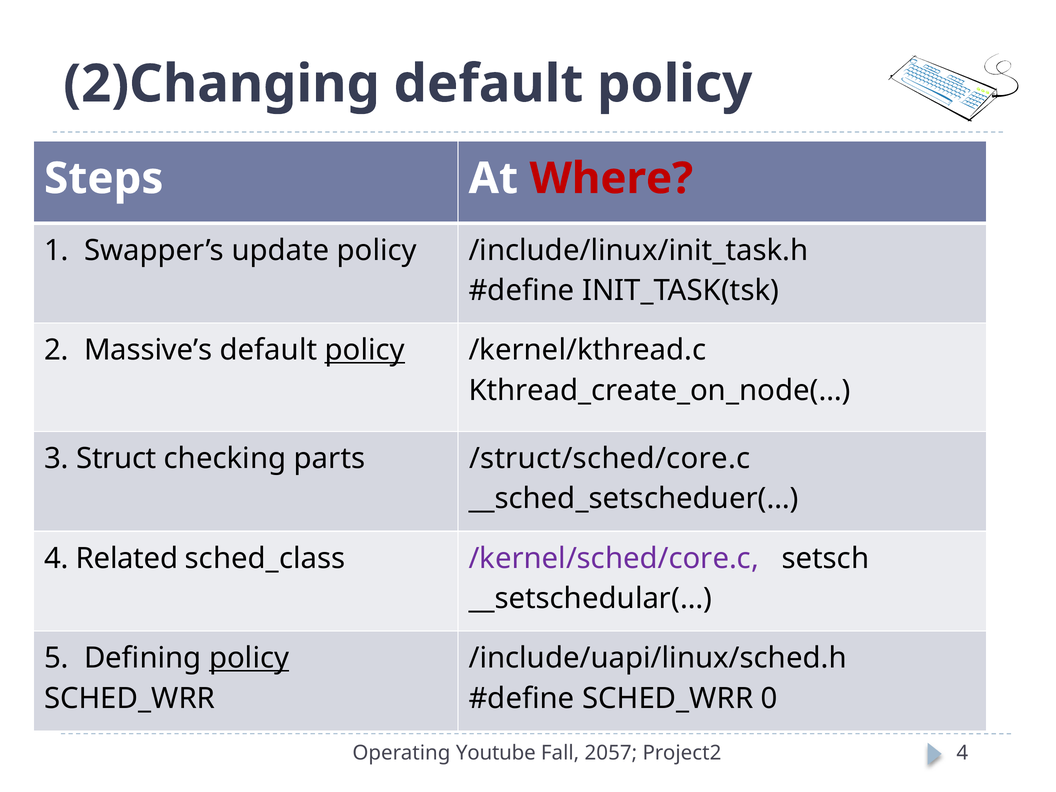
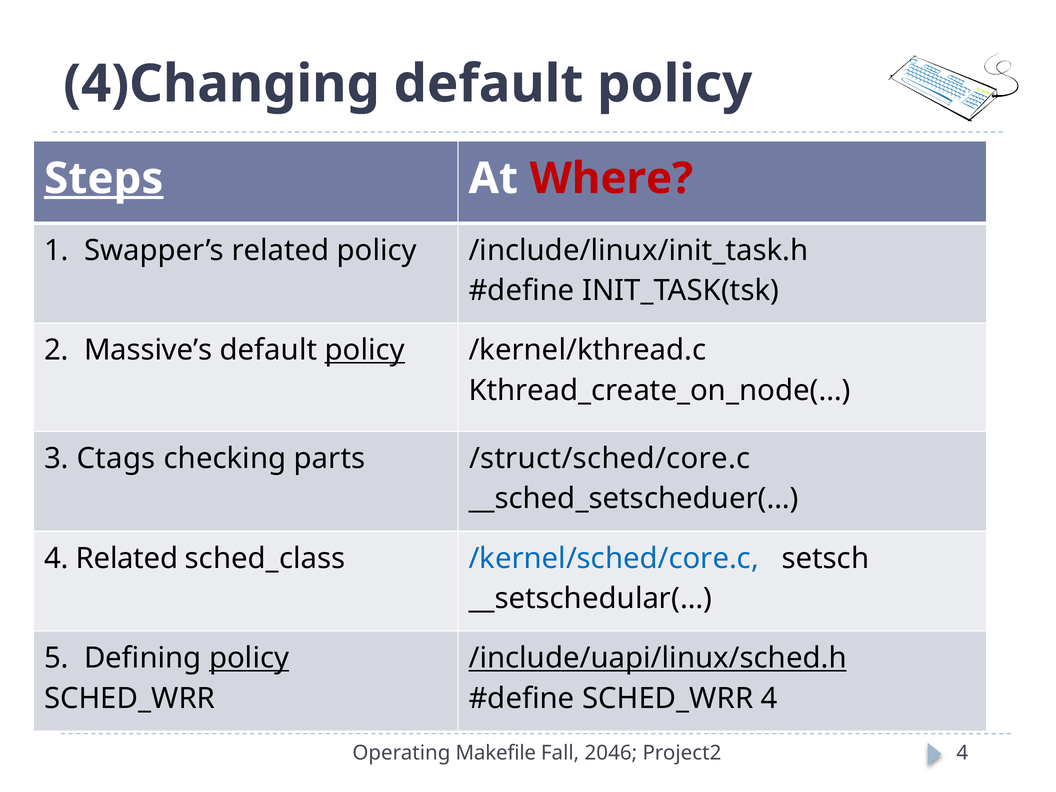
2)Changing: 2)Changing -> 4)Changing
Steps underline: none -> present
Swapper’s update: update -> related
Struct: Struct -> Ctags
/kernel/sched/core.c colour: purple -> blue
/include/uapi/linux/sched.h underline: none -> present
0 at (769, 698): 0 -> 4
Youtube: Youtube -> Makefile
2057: 2057 -> 2046
